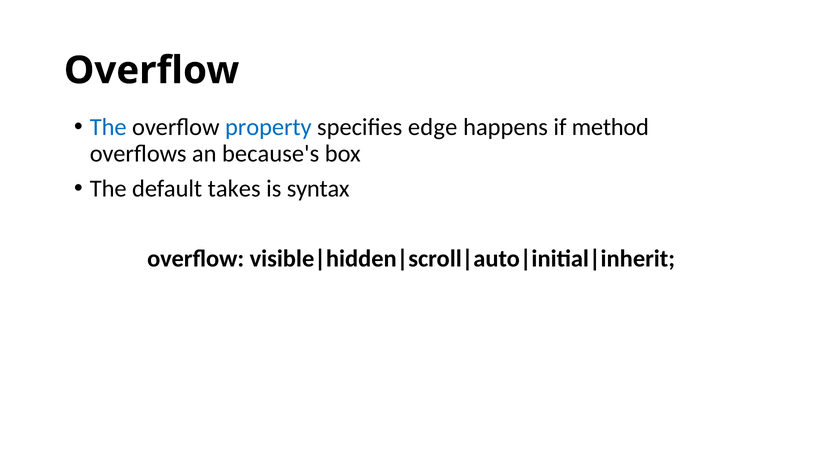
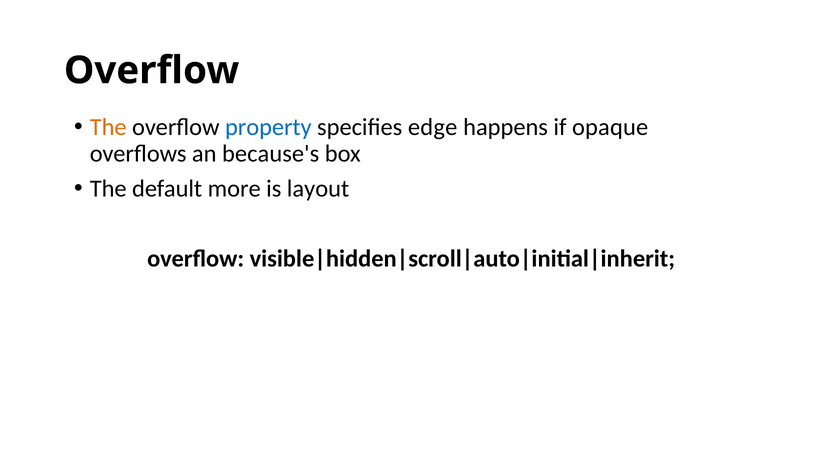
The at (108, 127) colour: blue -> orange
method: method -> opaque
takes: takes -> more
syntax: syntax -> layout
